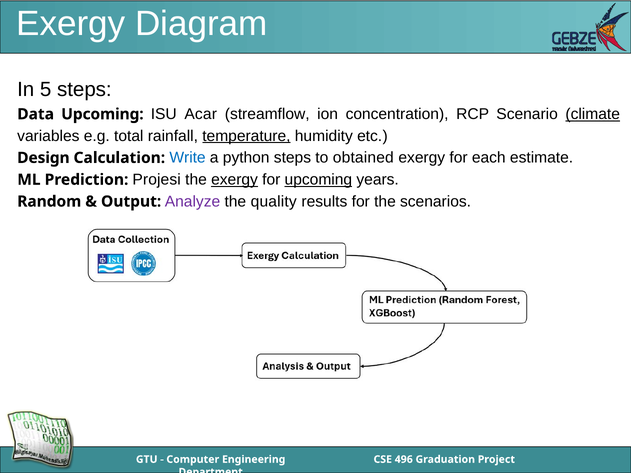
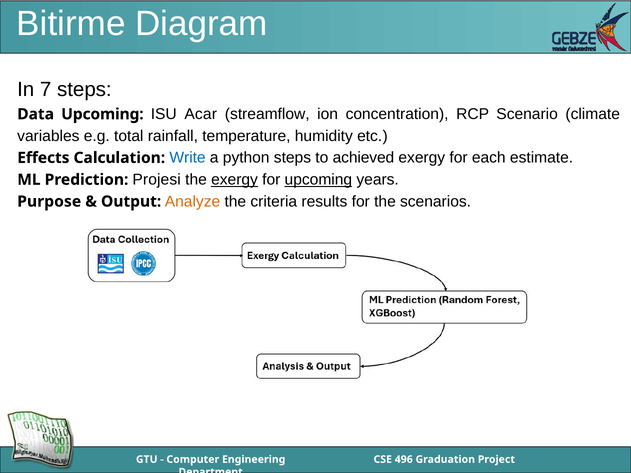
Exergy at (71, 24): Exergy -> Bitirme
5: 5 -> 7
climate underline: present -> none
temperature underline: present -> none
Design: Design -> Effects
obtained: obtained -> achieved
Random: Random -> Purpose
Analyze colour: purple -> orange
quality: quality -> criteria
